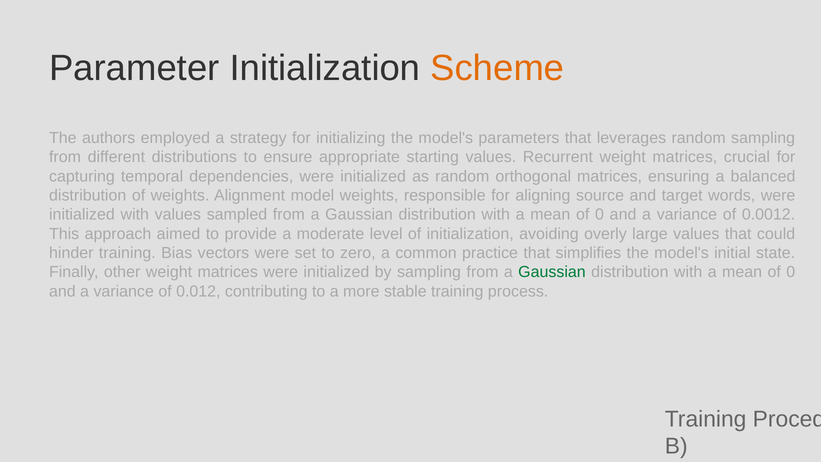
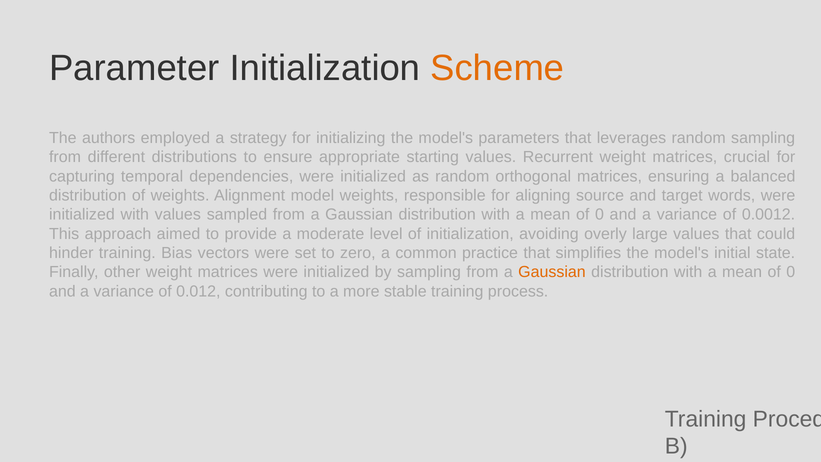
Gaussian at (552, 272) colour: green -> orange
